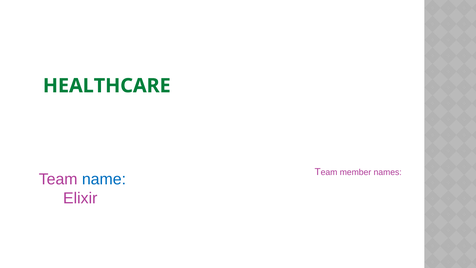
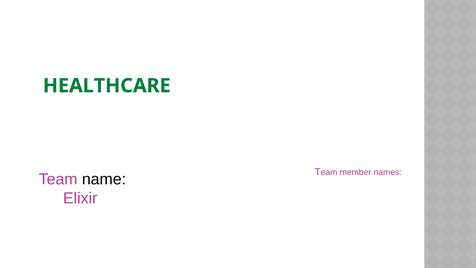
name colour: blue -> black
